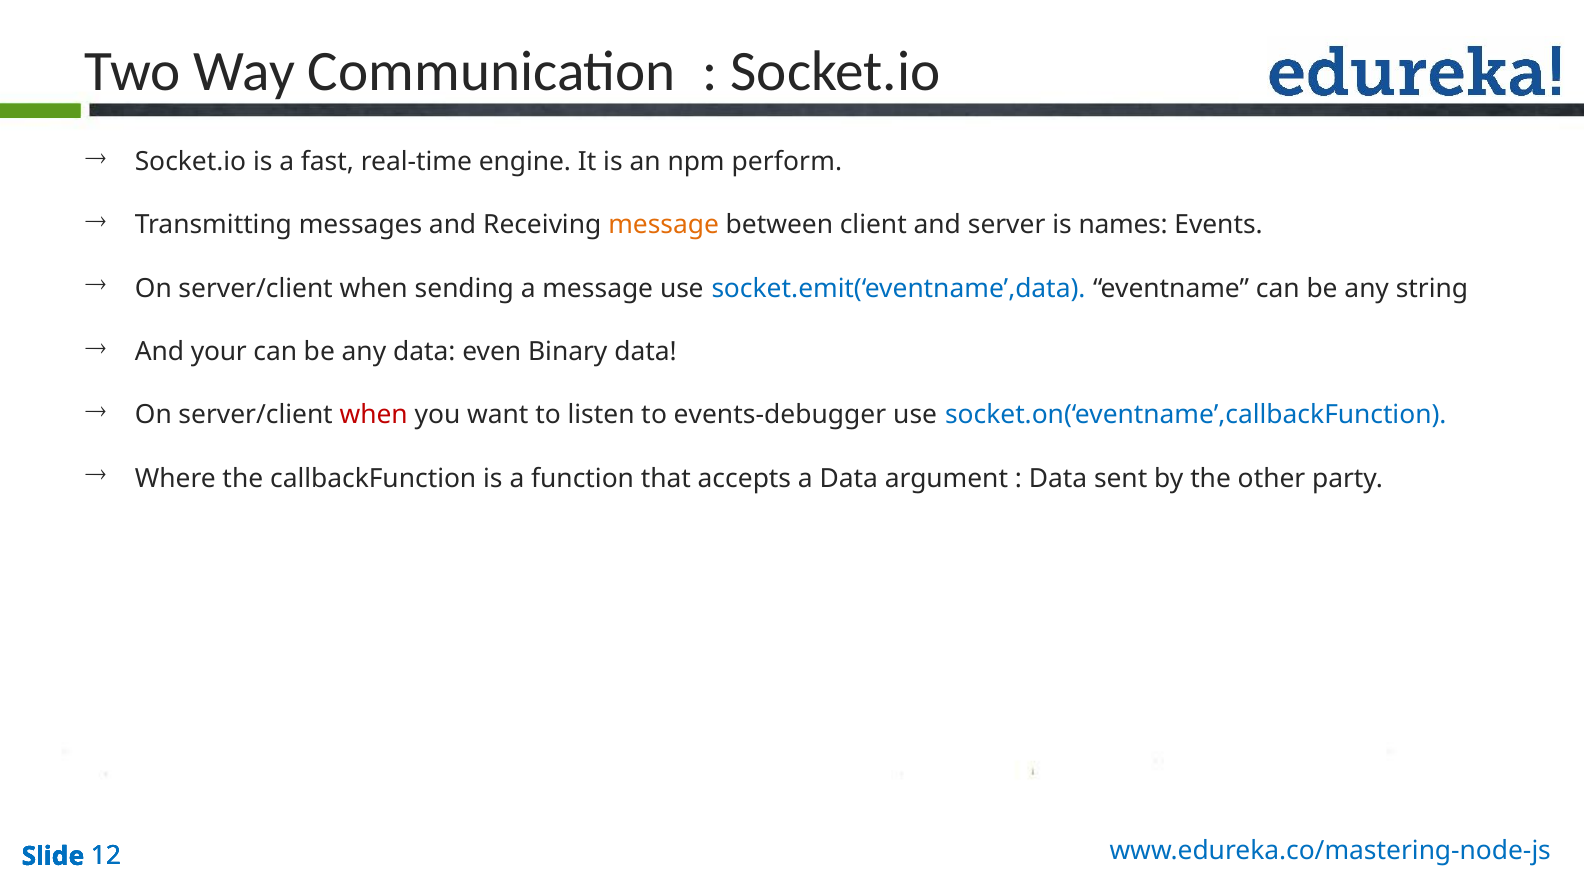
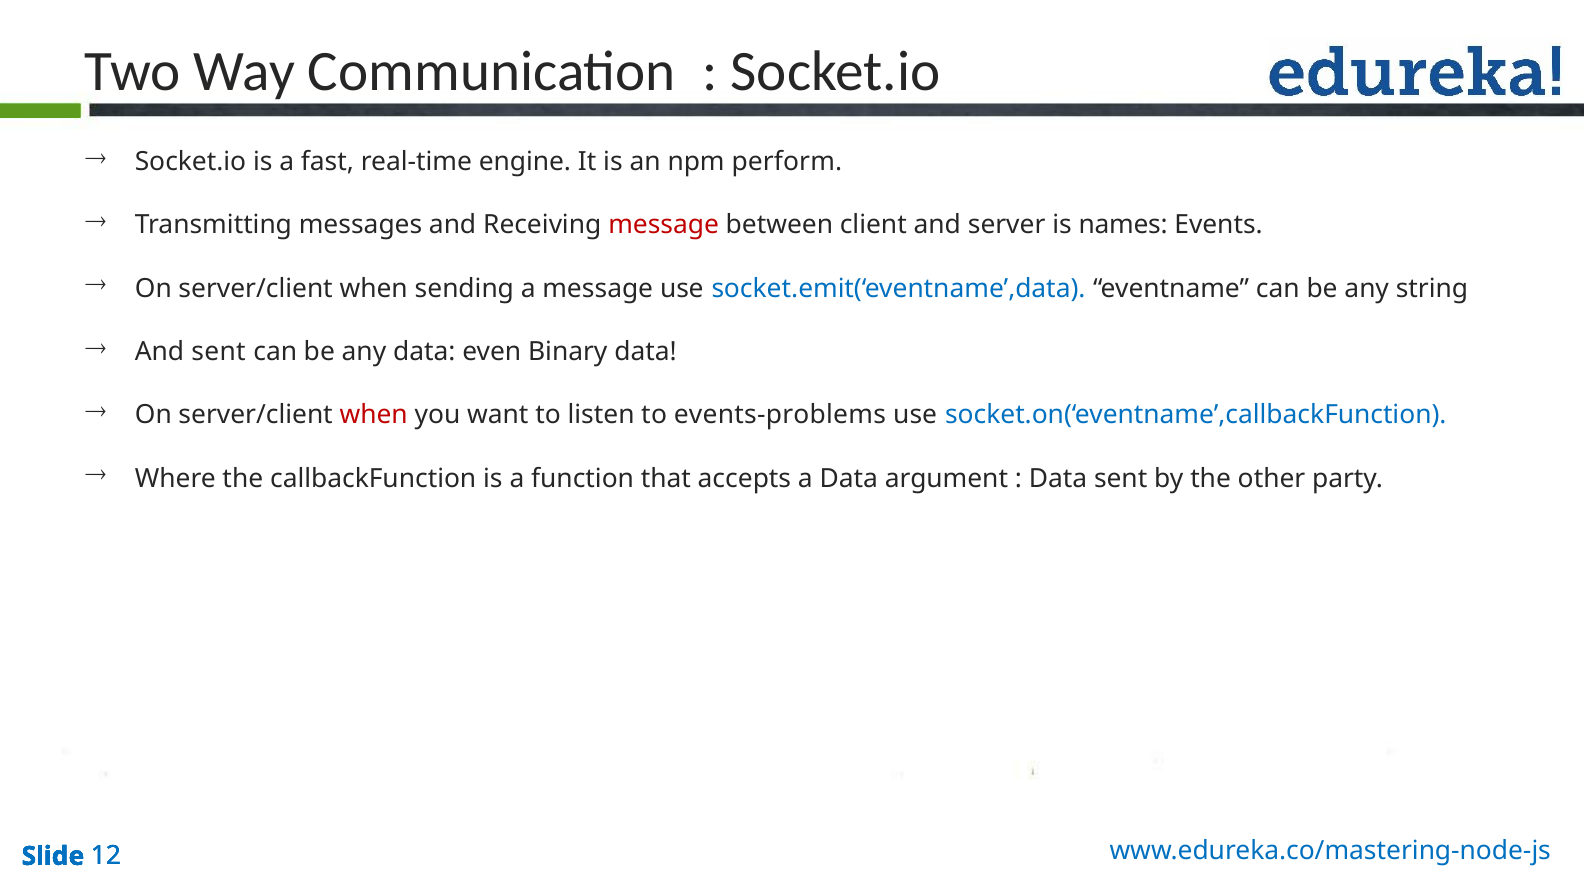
message at (664, 225) colour: orange -> red
And your: your -> sent
events-debugger: events-debugger -> events-problems
